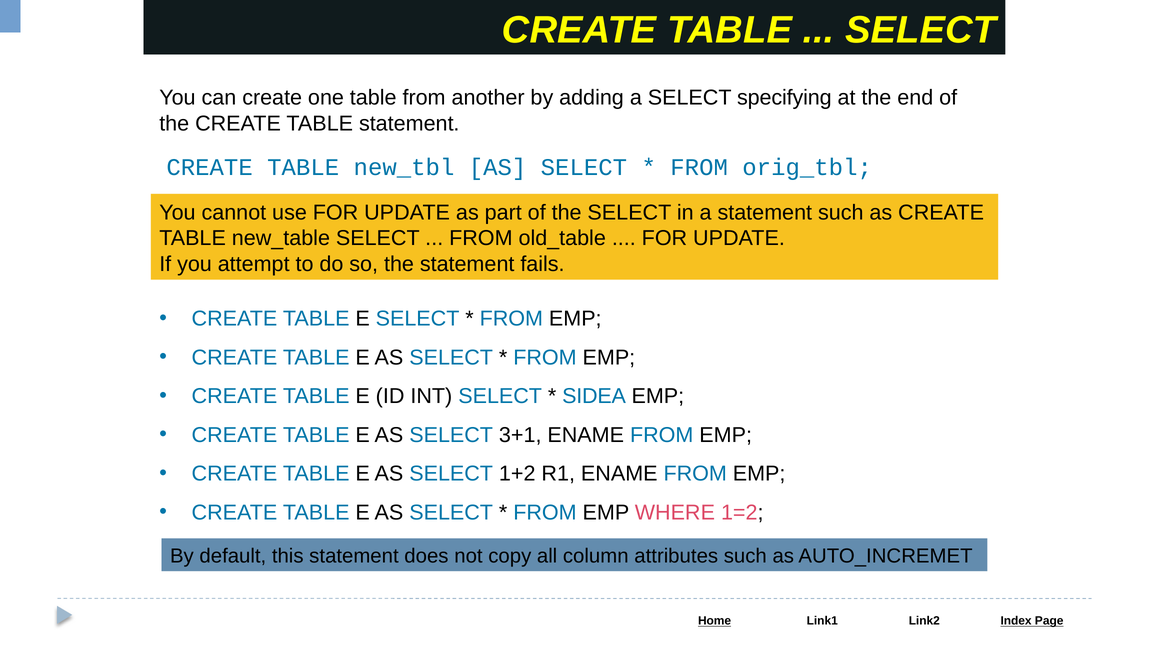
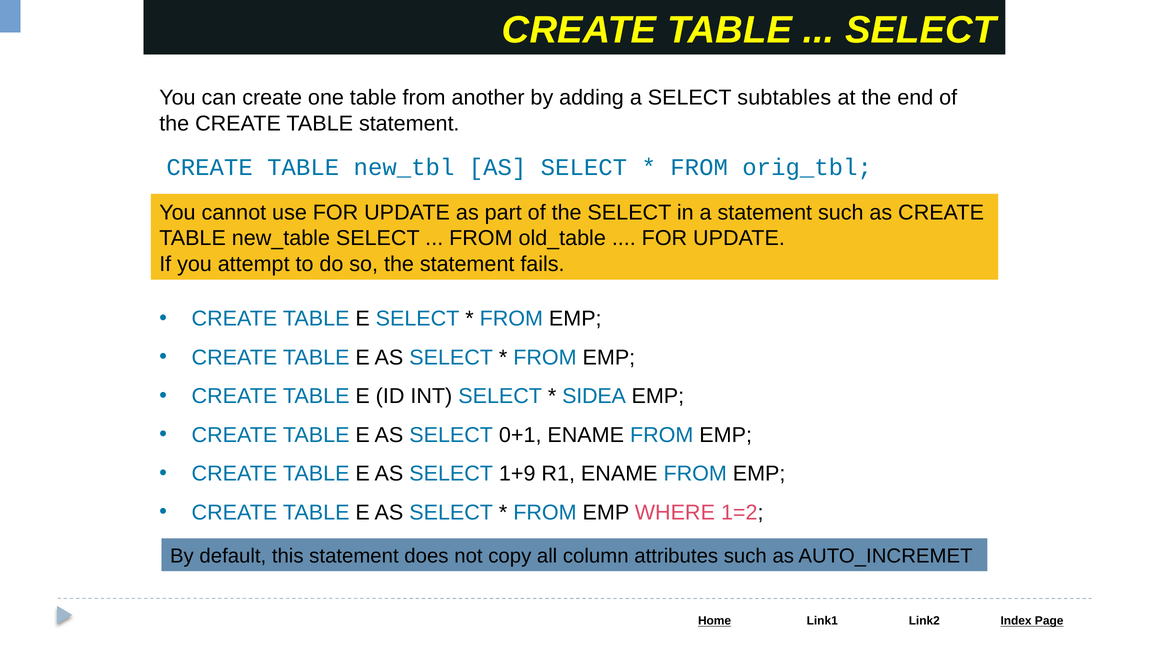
specifying: specifying -> subtables
3+1: 3+1 -> 0+1
1+2: 1+2 -> 1+9
